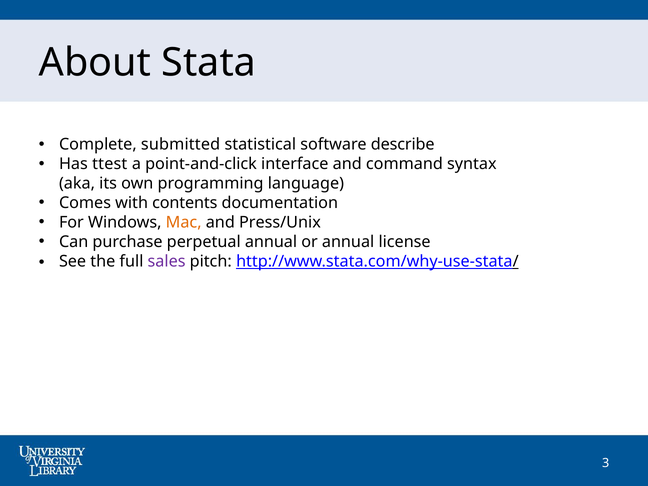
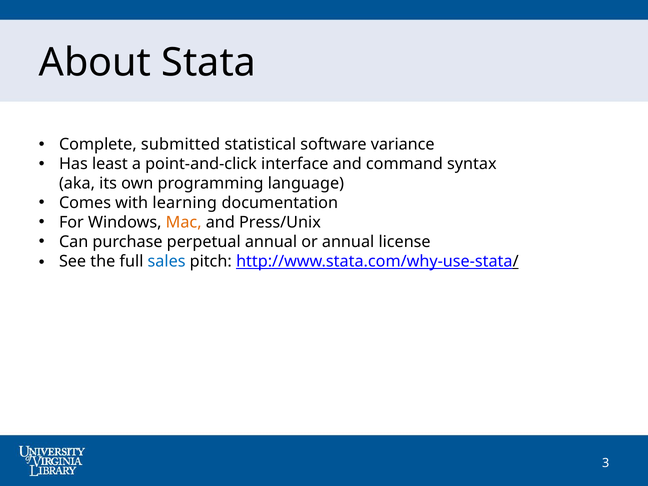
describe: describe -> variance
ttest: ttest -> least
contents: contents -> learning
sales colour: purple -> blue
